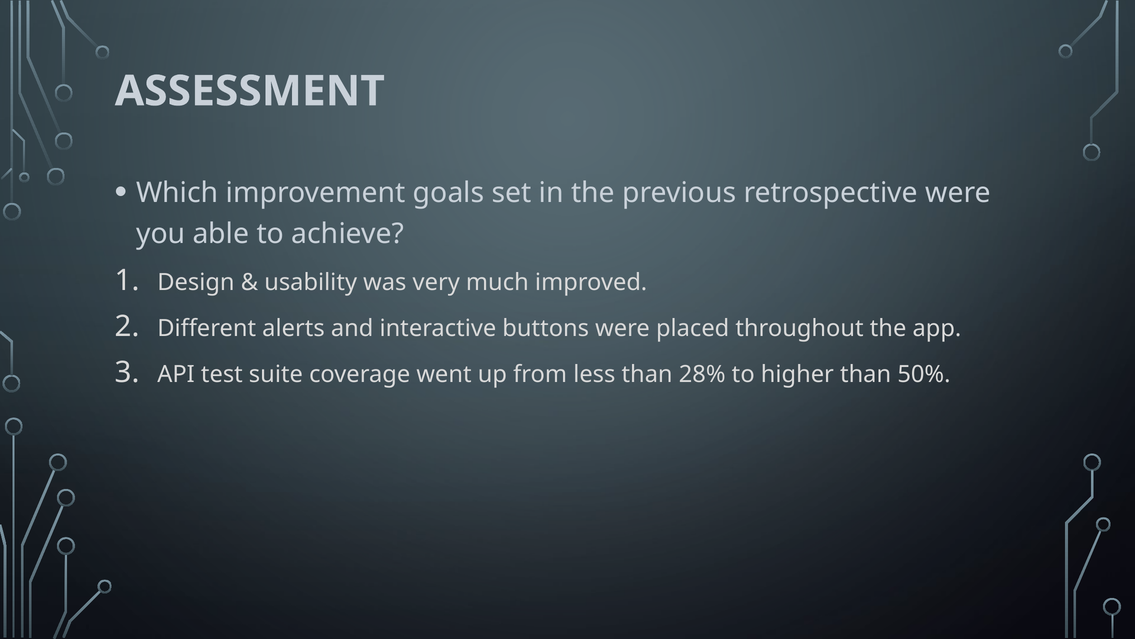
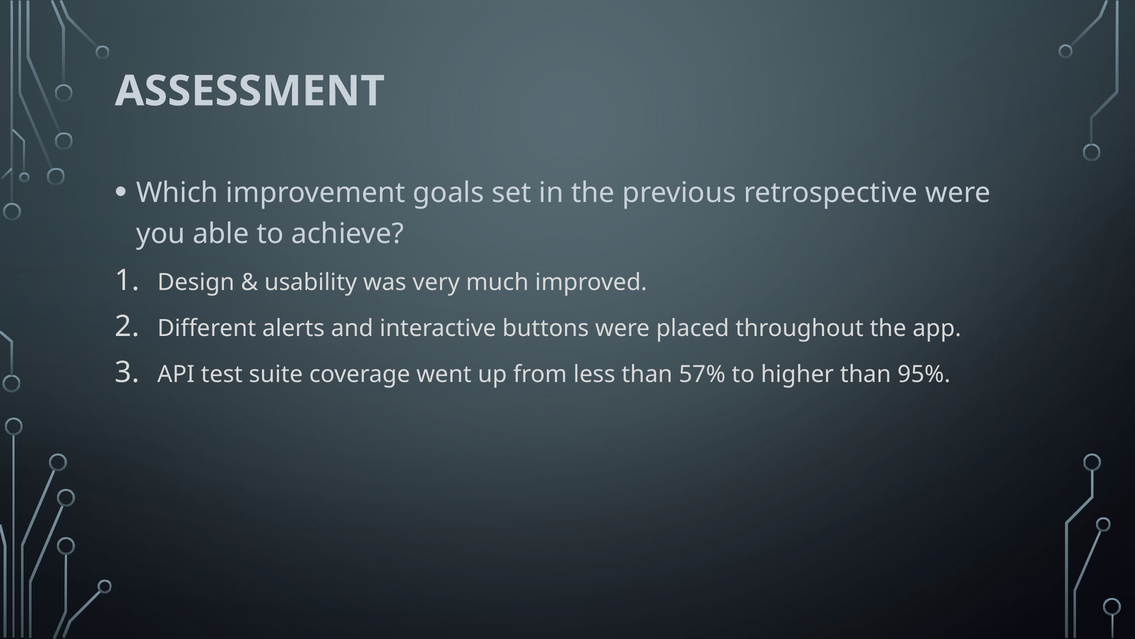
28%: 28% -> 57%
50%: 50% -> 95%
